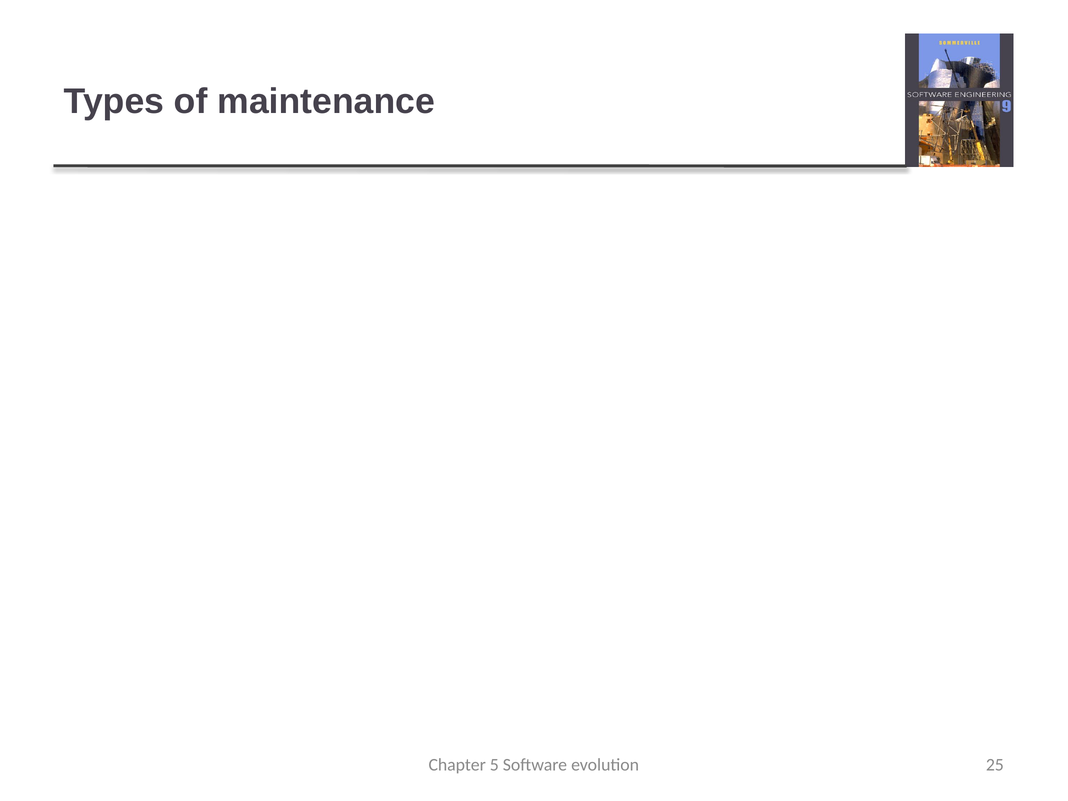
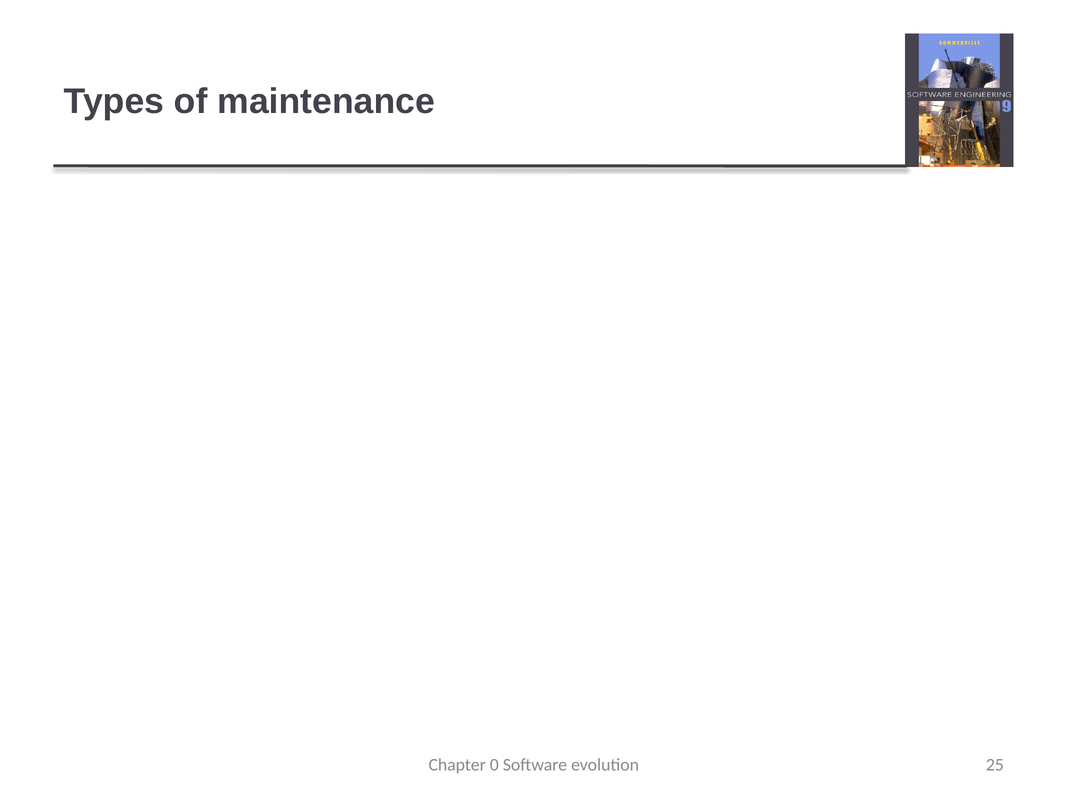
5: 5 -> 0
